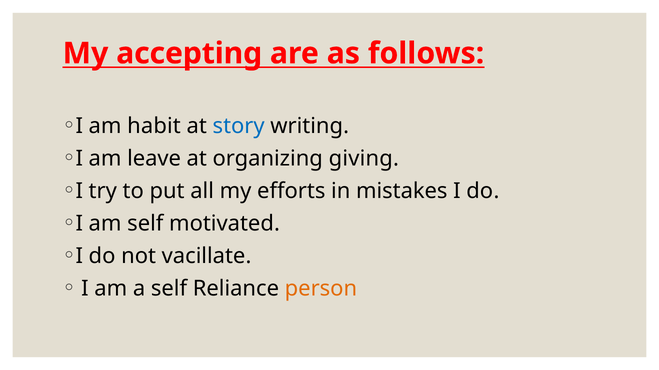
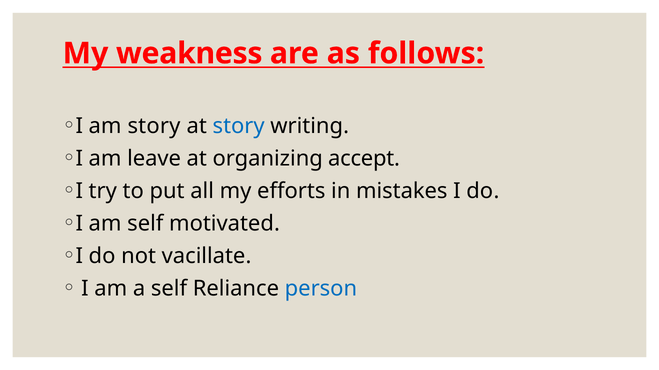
accepting: accepting -> weakness
am habit: habit -> story
giving: giving -> accept
person colour: orange -> blue
